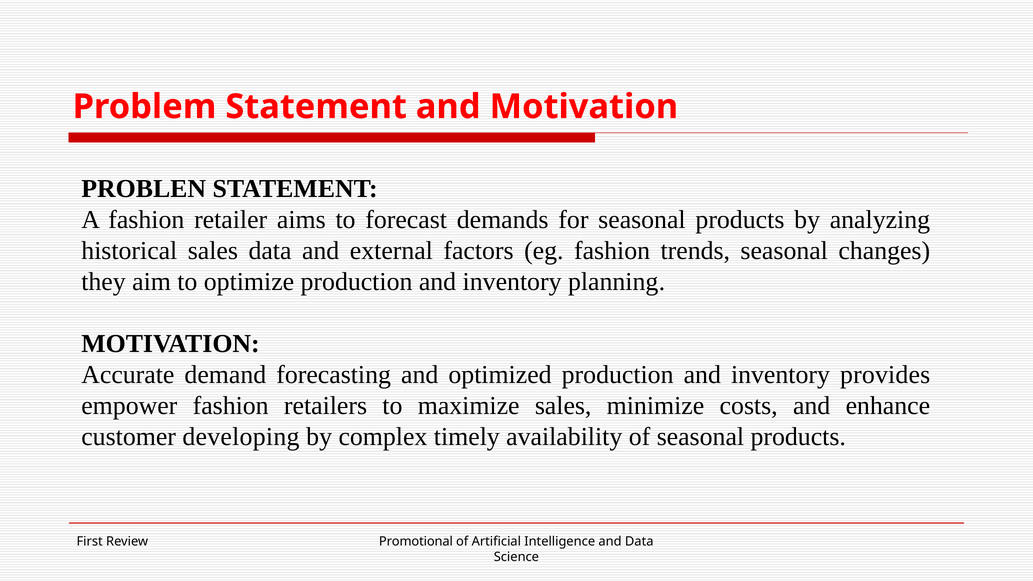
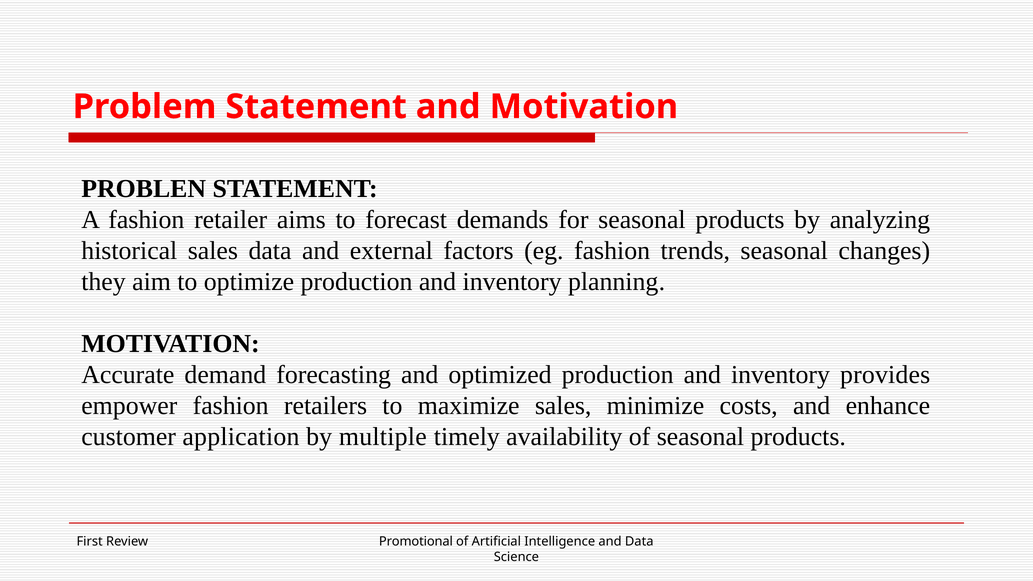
developing: developing -> application
complex: complex -> multiple
